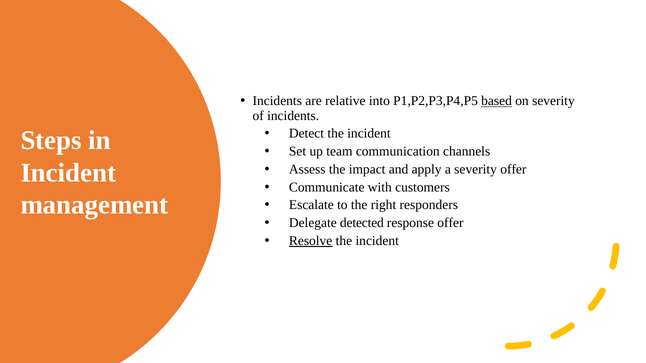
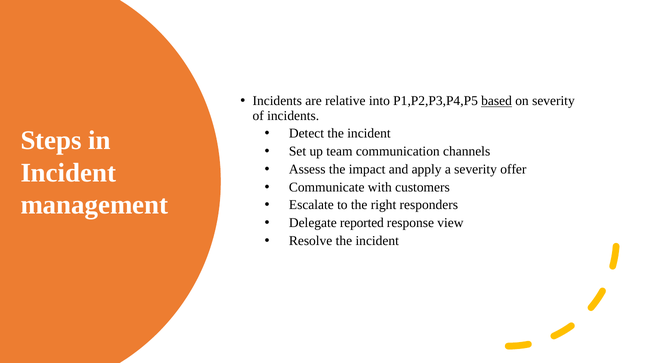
detected: detected -> reported
response offer: offer -> view
Resolve underline: present -> none
